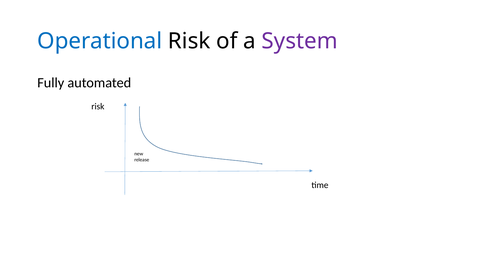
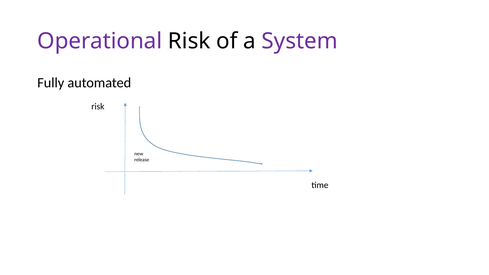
Operational colour: blue -> purple
